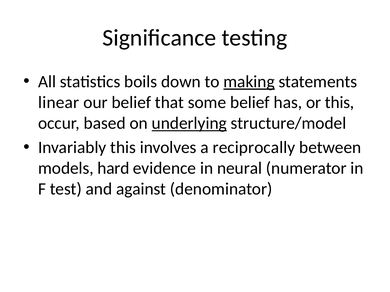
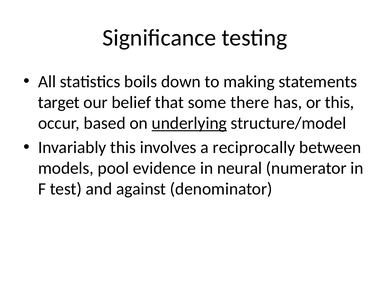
making underline: present -> none
linear: linear -> target
some belief: belief -> there
hard: hard -> pool
